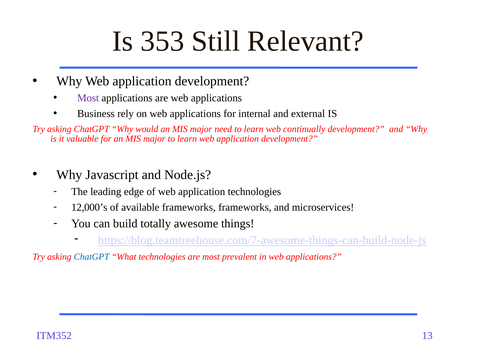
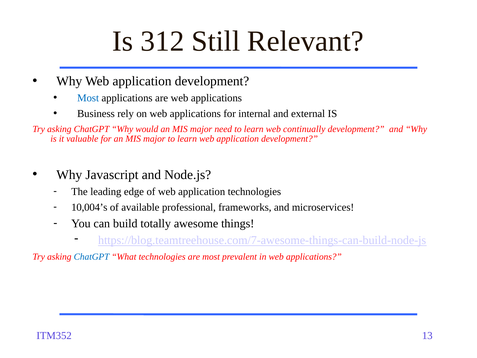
353: 353 -> 312
Most at (88, 98) colour: purple -> blue
12,000’s: 12,000’s -> 10,004’s
available frameworks: frameworks -> professional
